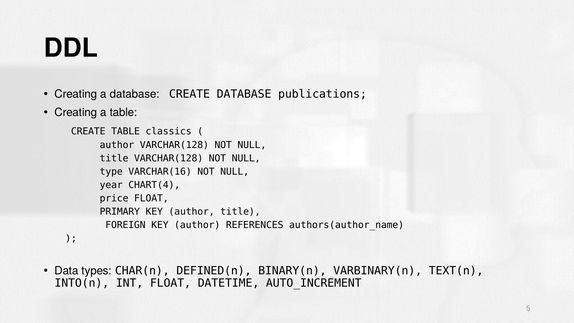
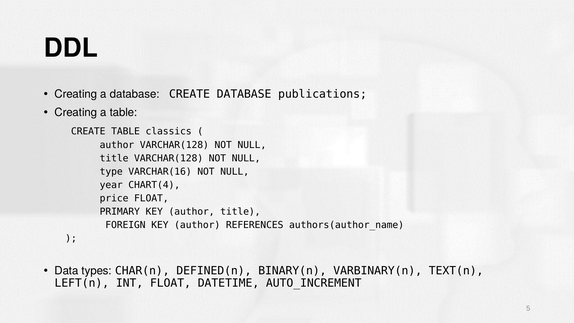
INTO(n: INTO(n -> LEFT(n
